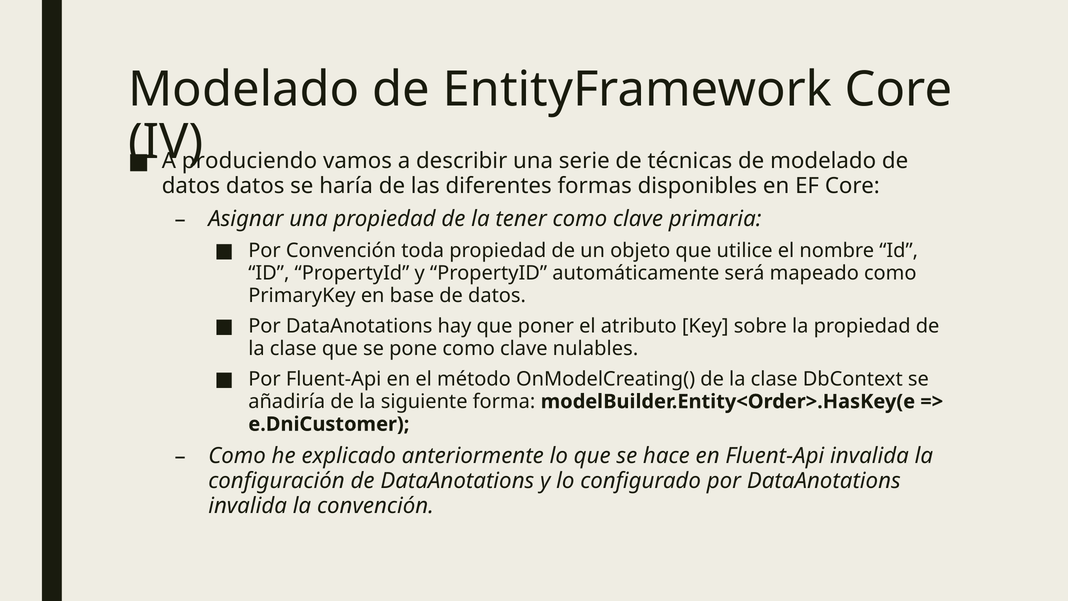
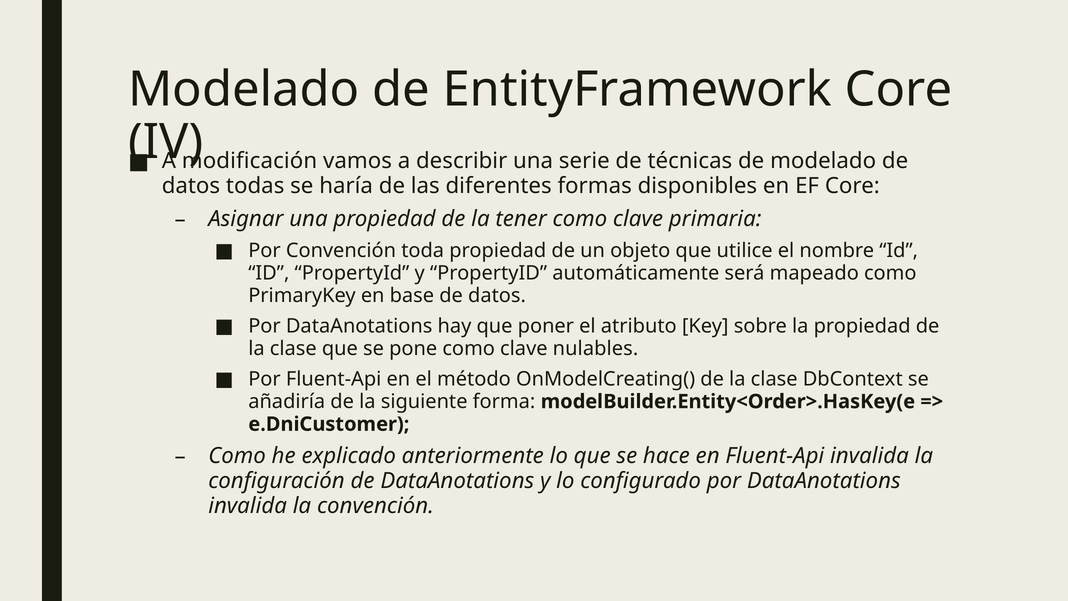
produciendo: produciendo -> modificación
datos datos: datos -> todas
